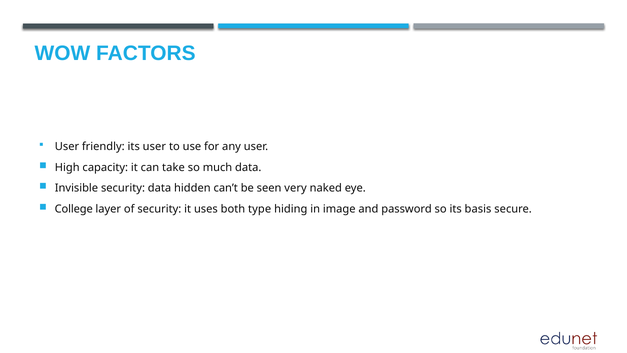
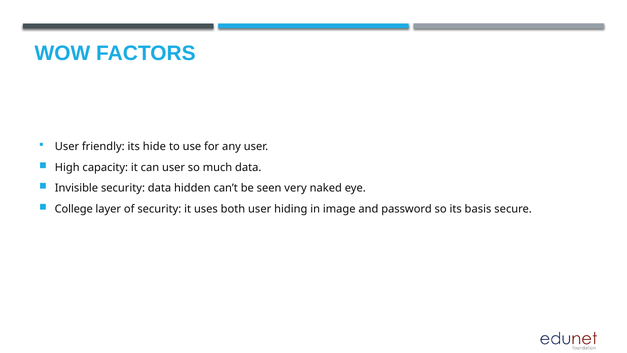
its user: user -> hide
can take: take -> user
both type: type -> user
